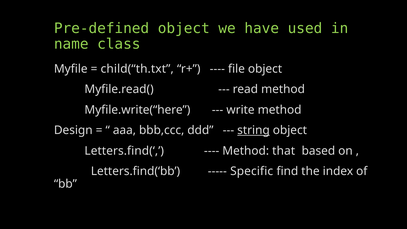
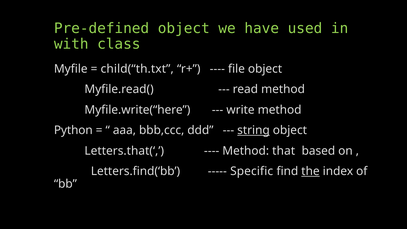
name: name -> with
Design: Design -> Python
Letters.find(‘: Letters.find(‘ -> Letters.that(‘
the underline: none -> present
